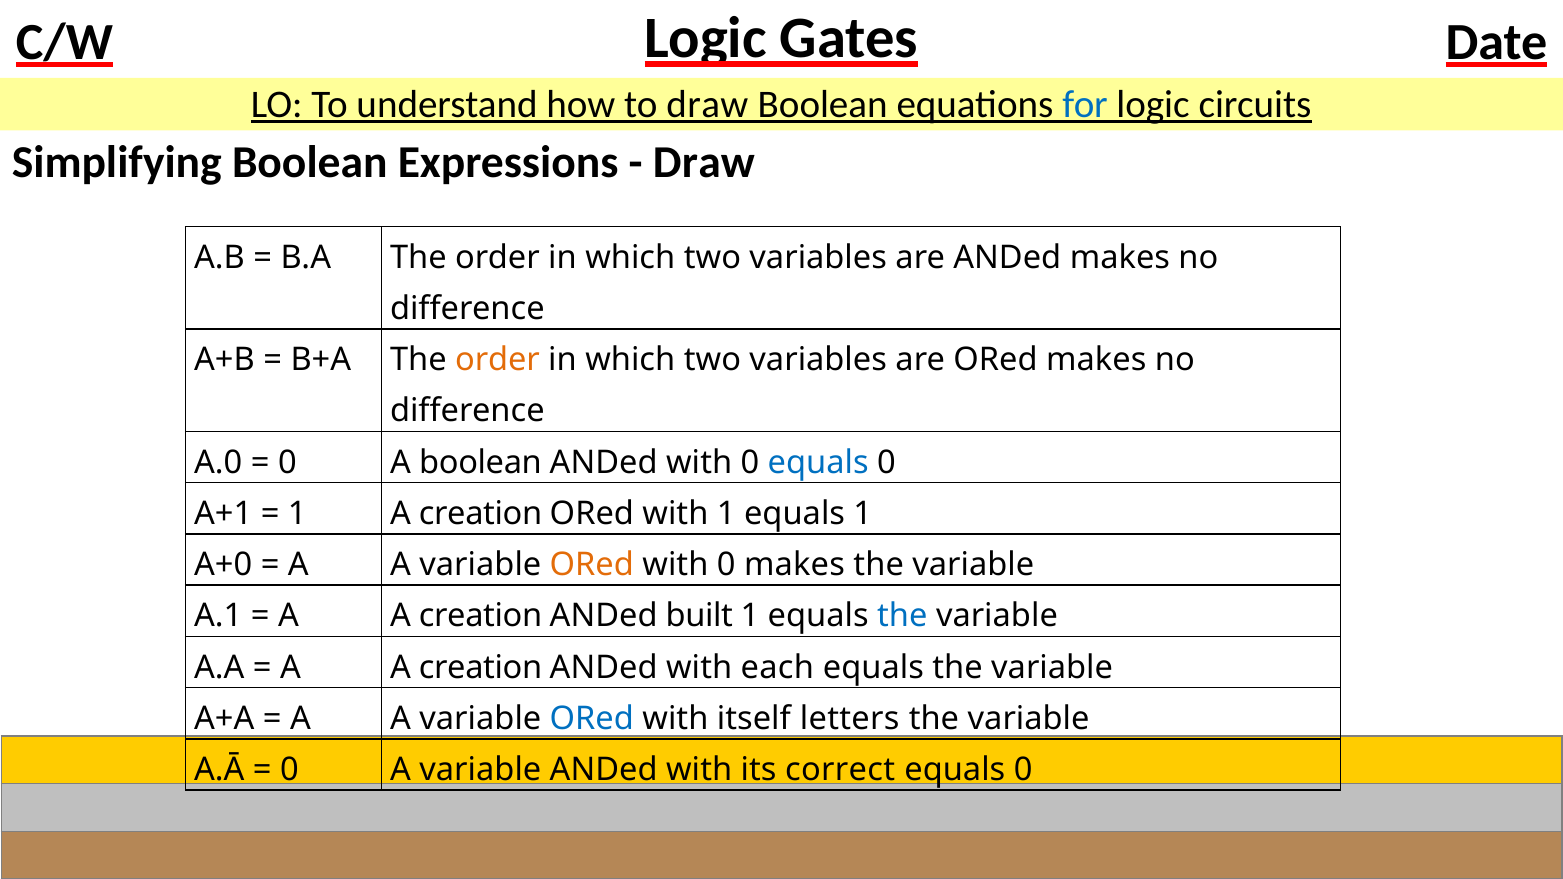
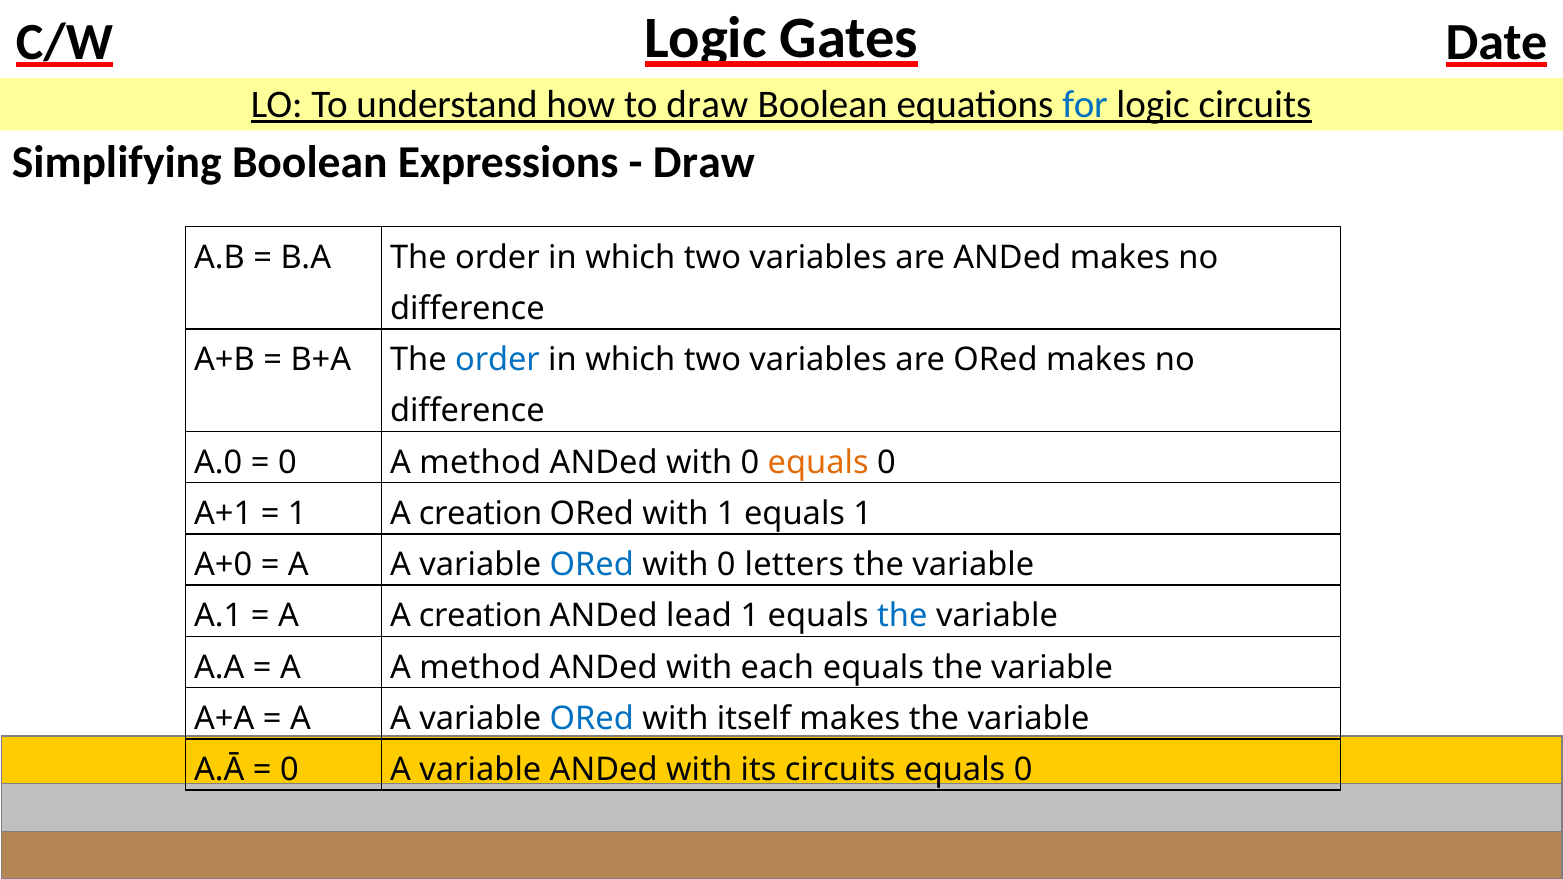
order at (498, 360) colour: orange -> blue
0 A boolean: boolean -> method
equals at (818, 462) colour: blue -> orange
ORed at (592, 565) colour: orange -> blue
0 makes: makes -> letters
built: built -> lead
creation at (481, 667): creation -> method
itself letters: letters -> makes
its correct: correct -> circuits
